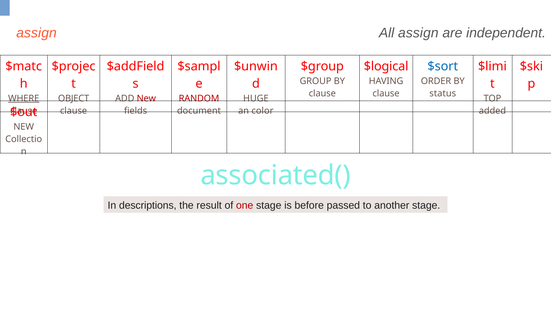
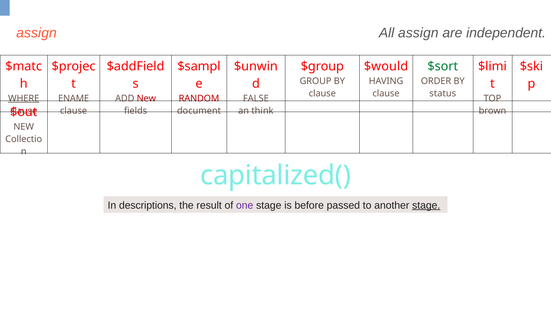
$logical: $logical -> $would
$sort colour: blue -> green
OBJECT: OBJECT -> ENAME
HUGE: HUGE -> FALSE
color: color -> think
added: added -> brown
associated(: associated( -> capitalized(
one colour: red -> purple
stage at (426, 205) underline: none -> present
